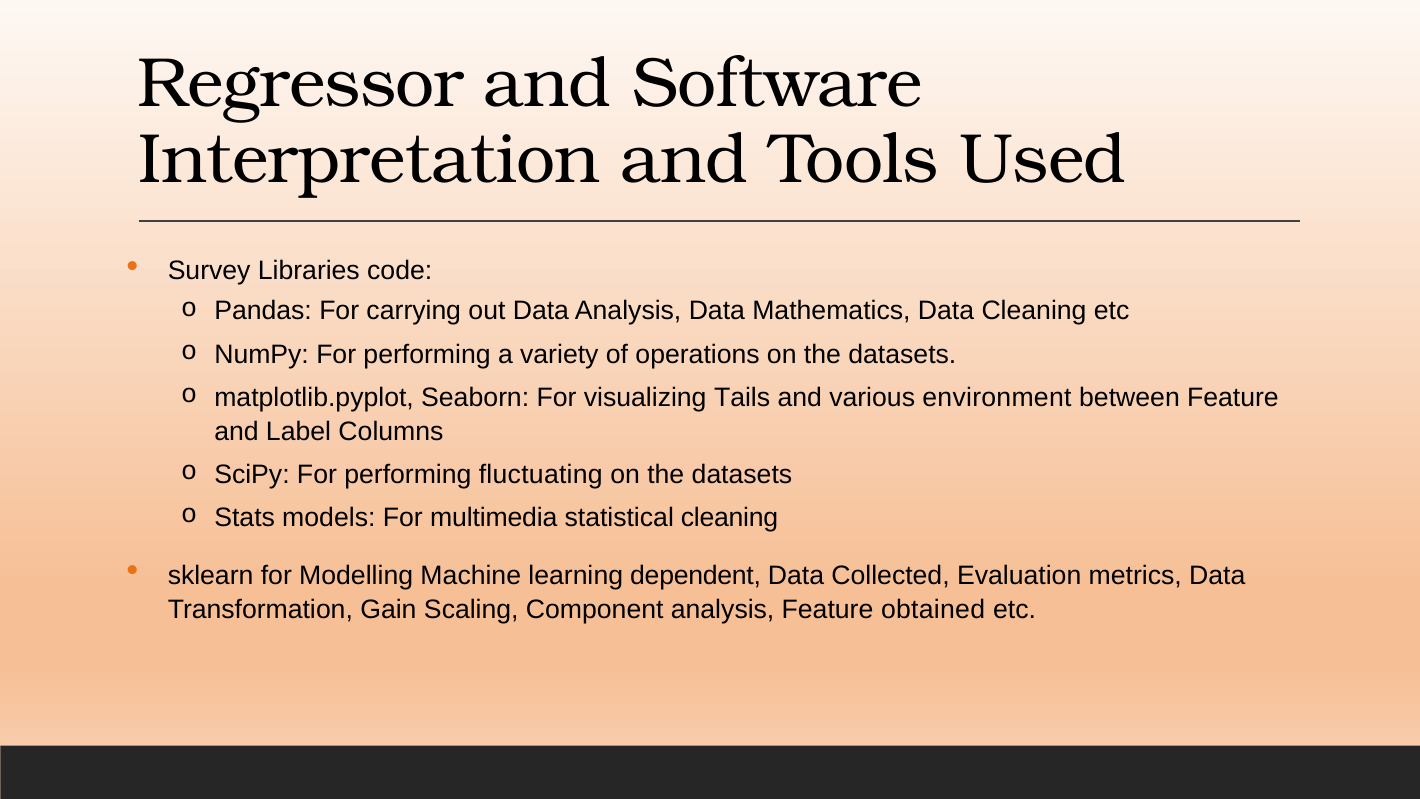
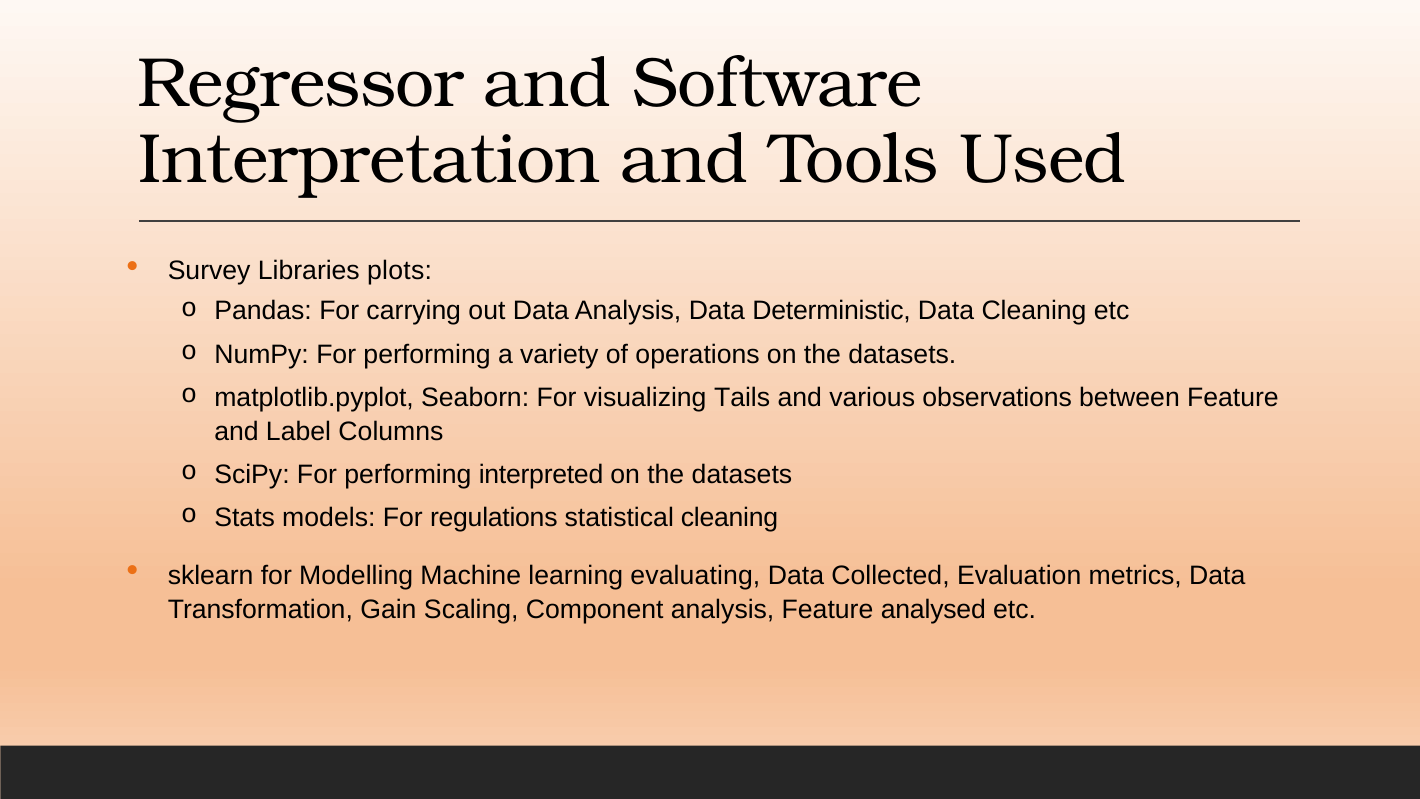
code: code -> plots
Mathematics: Mathematics -> Deterministic
environment: environment -> observations
fluctuating: fluctuating -> interpreted
multimedia: multimedia -> regulations
dependent: dependent -> evaluating
obtained: obtained -> analysed
